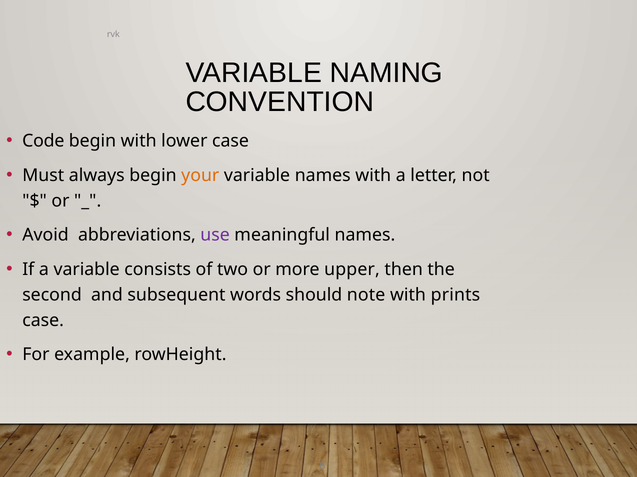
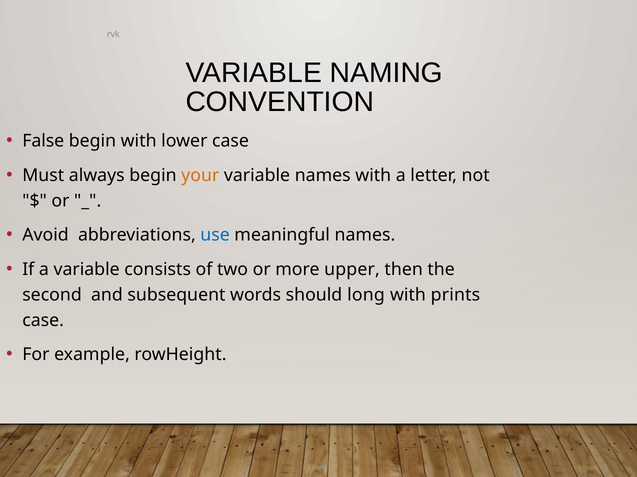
Code: Code -> False
use colour: purple -> blue
note: note -> long
